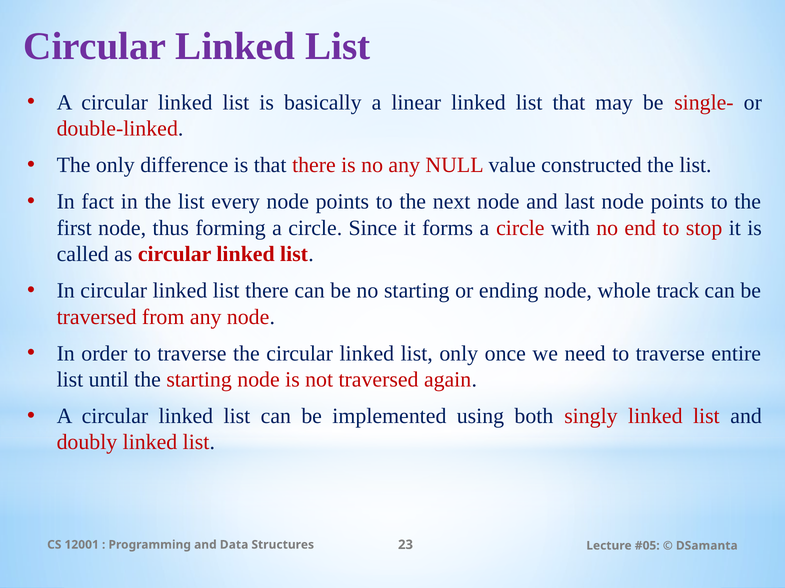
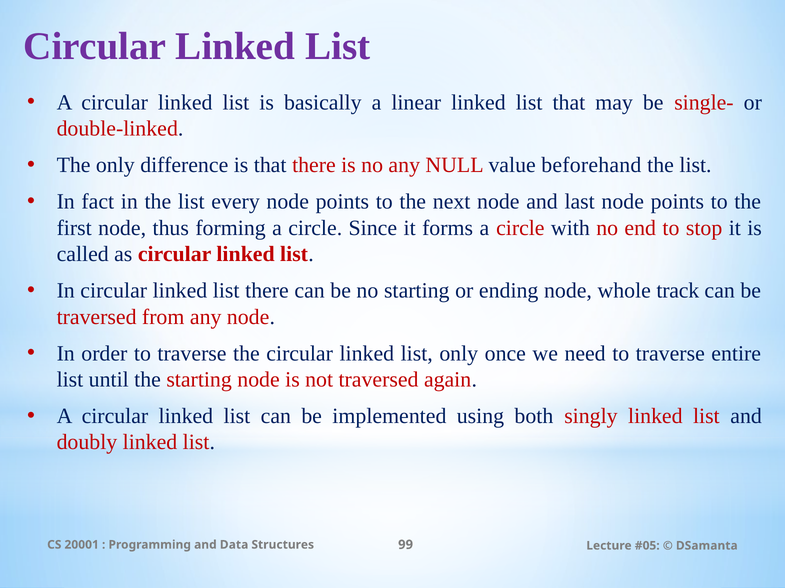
constructed: constructed -> beforehand
12001: 12001 -> 20001
23: 23 -> 99
